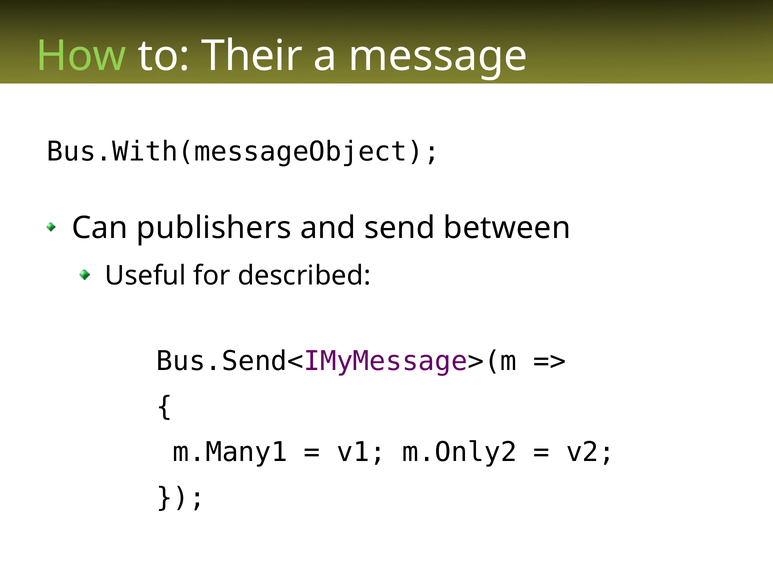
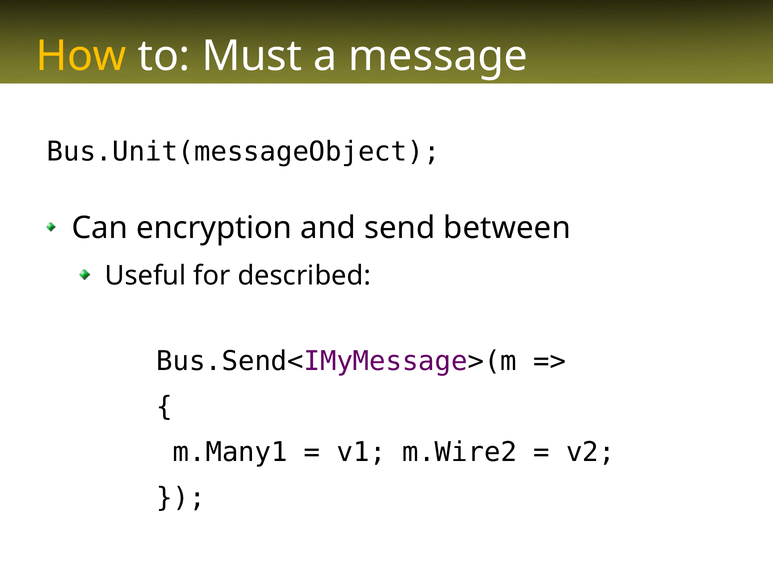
How colour: light green -> yellow
Their: Their -> Must
Bus.With(messageObject: Bus.With(messageObject -> Bus.Unit(messageObject
publishers: publishers -> encryption
m.Only2: m.Only2 -> m.Wire2
